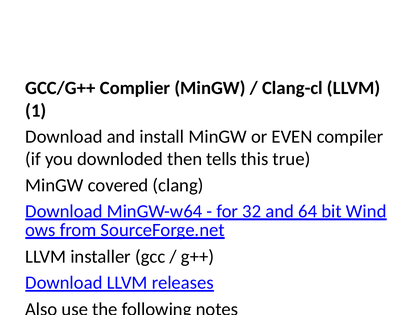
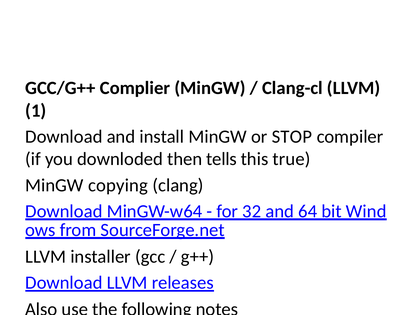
EVEN: EVEN -> STOP
covered: covered -> copying
